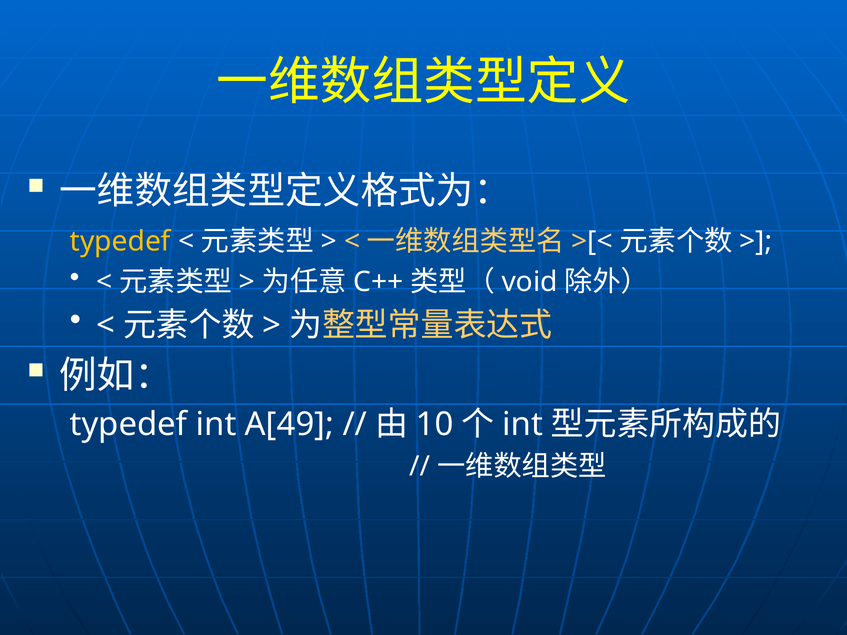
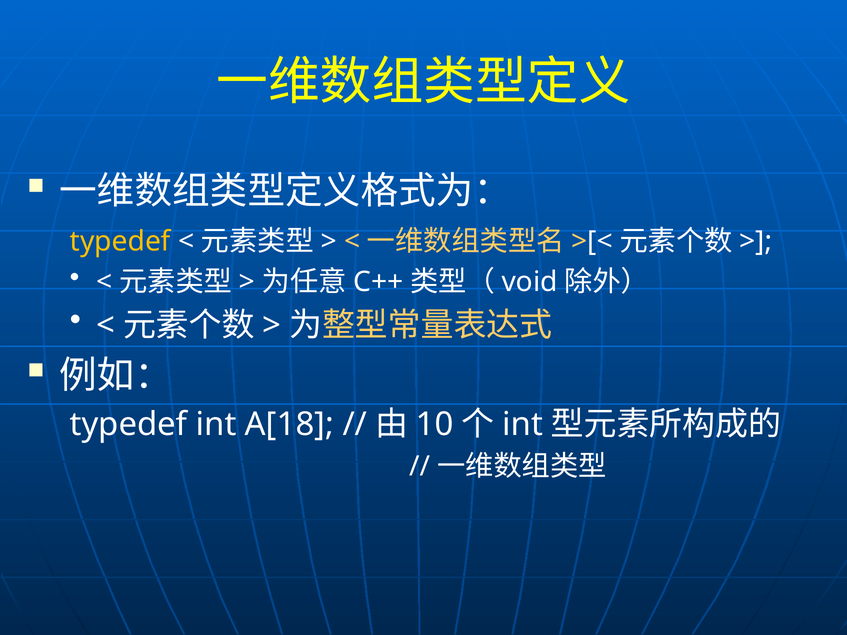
A[49: A[49 -> A[18
